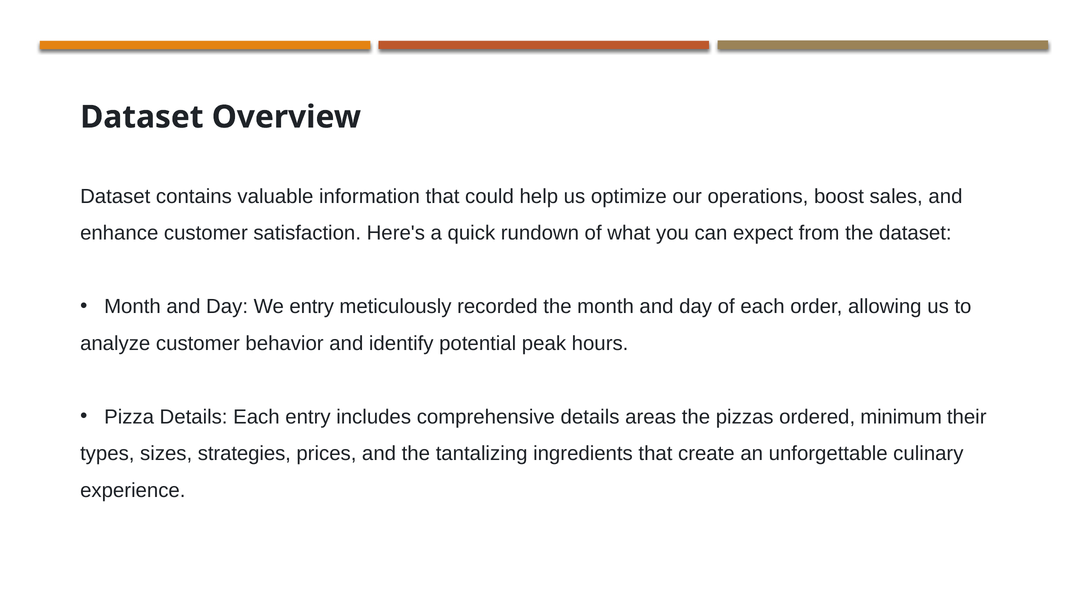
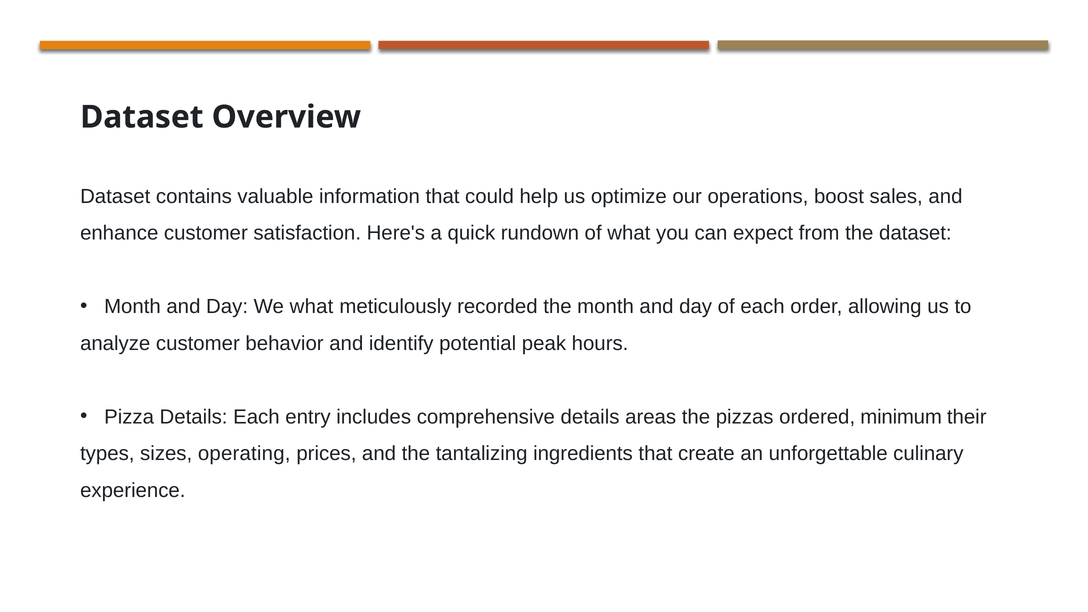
We entry: entry -> what
strategies: strategies -> operating
